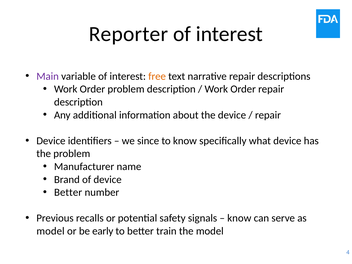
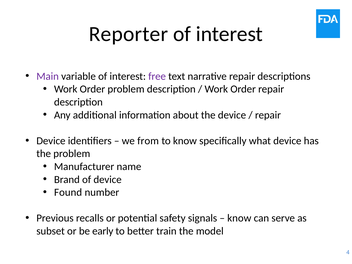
free colour: orange -> purple
since: since -> from
Better at (68, 192): Better -> Found
model at (51, 231): model -> subset
